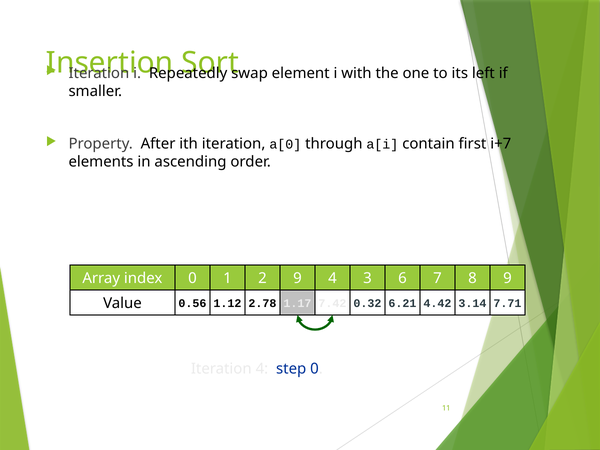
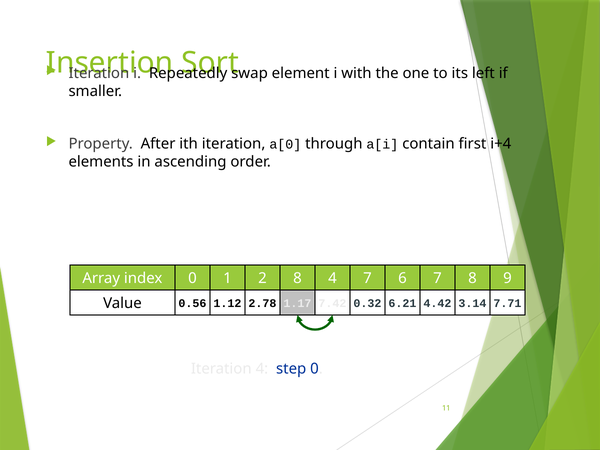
i+7: i+7 -> i+4
2 9: 9 -> 8
4 3: 3 -> 7
